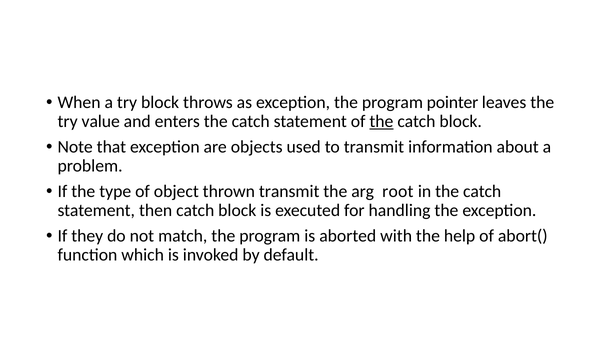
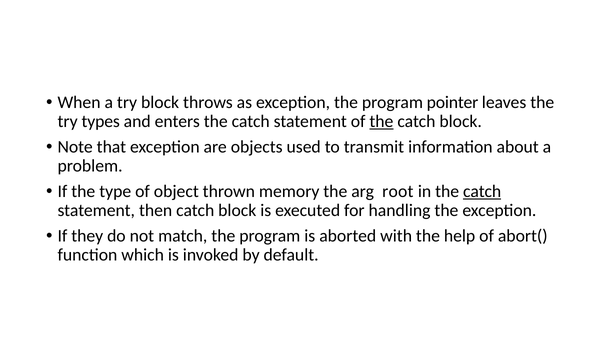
value: value -> types
thrown transmit: transmit -> memory
catch at (482, 191) underline: none -> present
